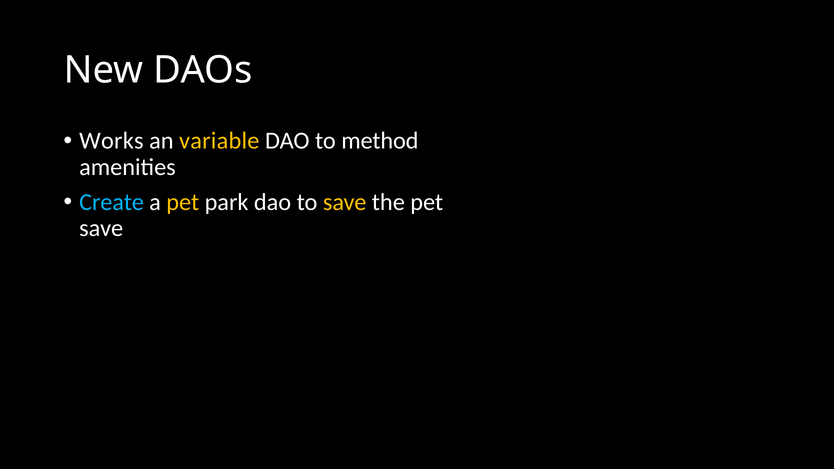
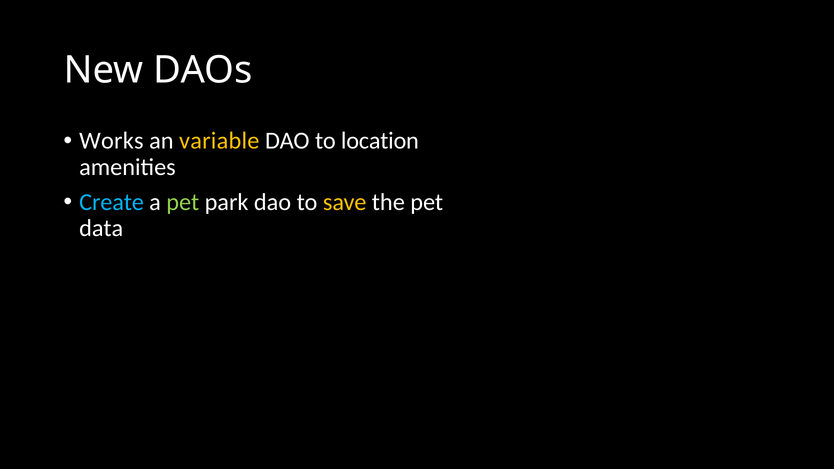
method: method -> location
pet at (183, 202) colour: yellow -> light green
save at (101, 229): save -> data
